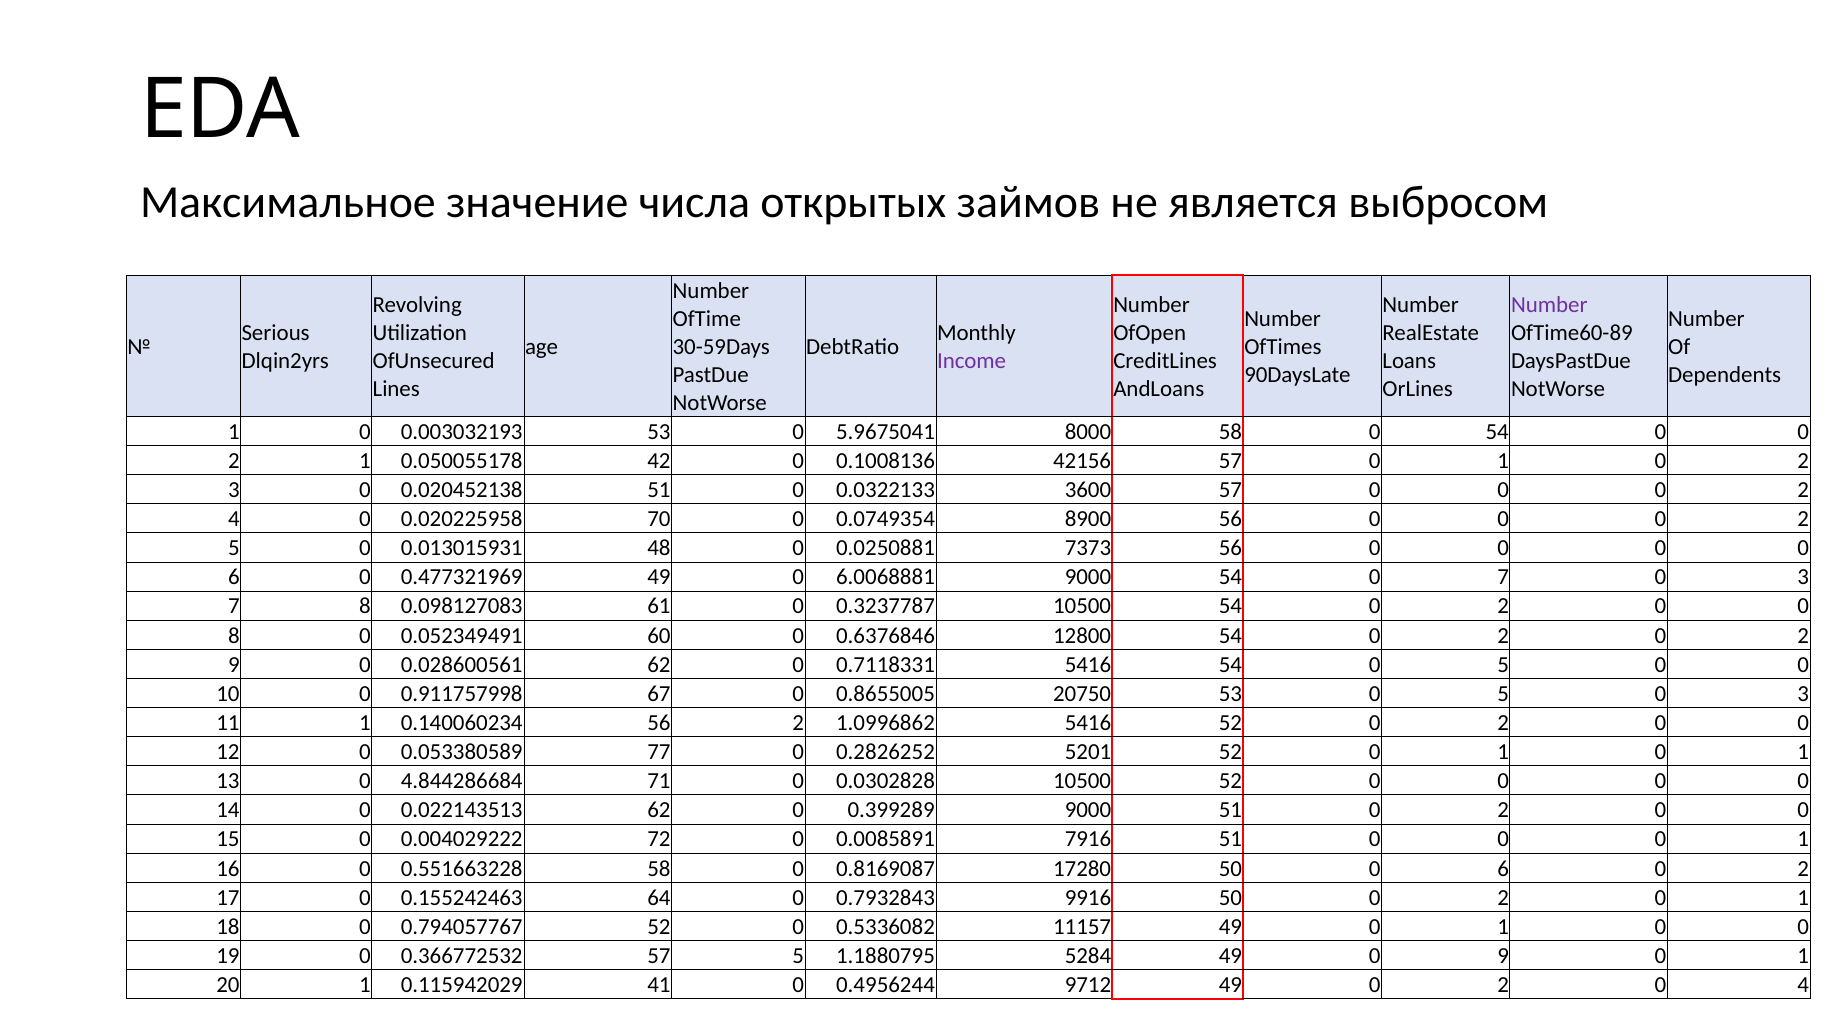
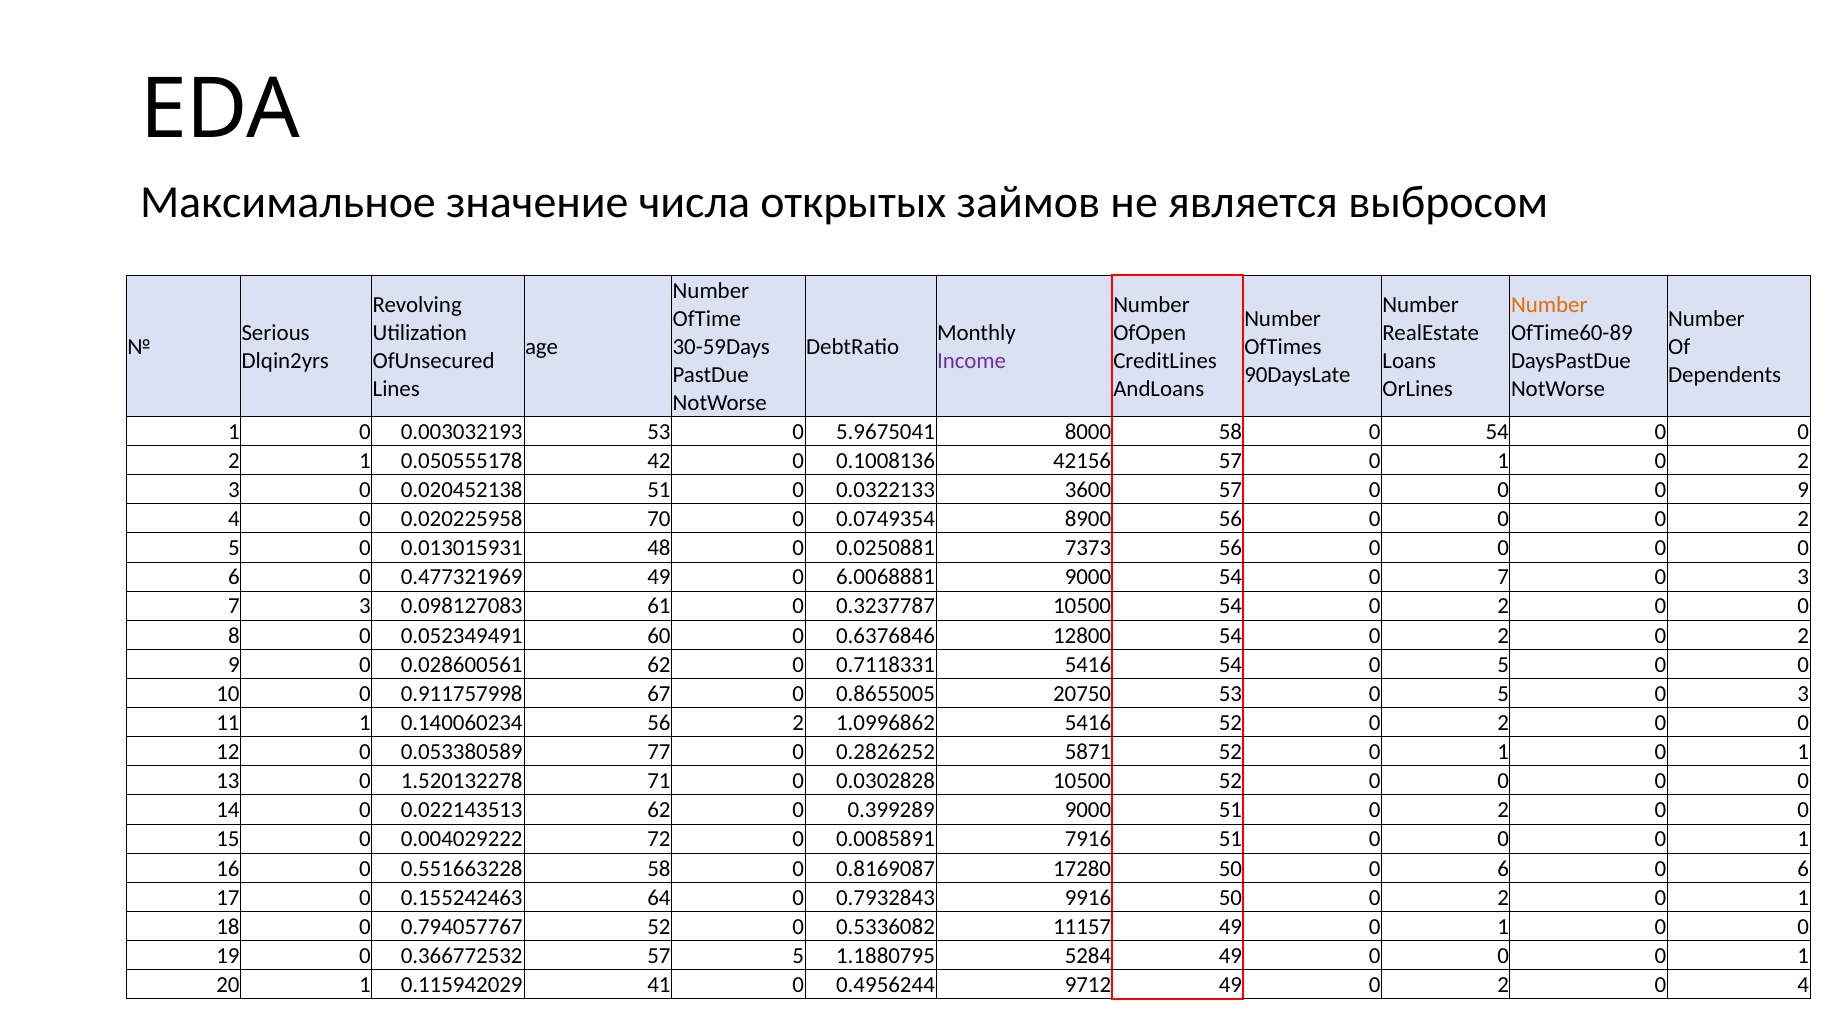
Number at (1549, 305) colour: purple -> orange
0.050055178: 0.050055178 -> 0.050555178
2 at (1803, 490): 2 -> 9
7 8: 8 -> 3
5201: 5201 -> 5871
4.844286684: 4.844286684 -> 1.520132278
6 0 2: 2 -> 6
49 0 9: 9 -> 0
